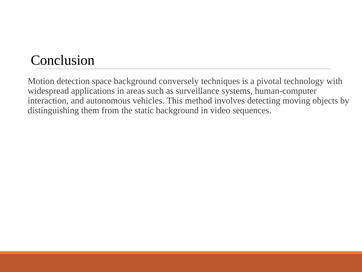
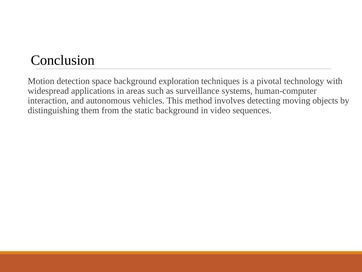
conversely: conversely -> exploration
